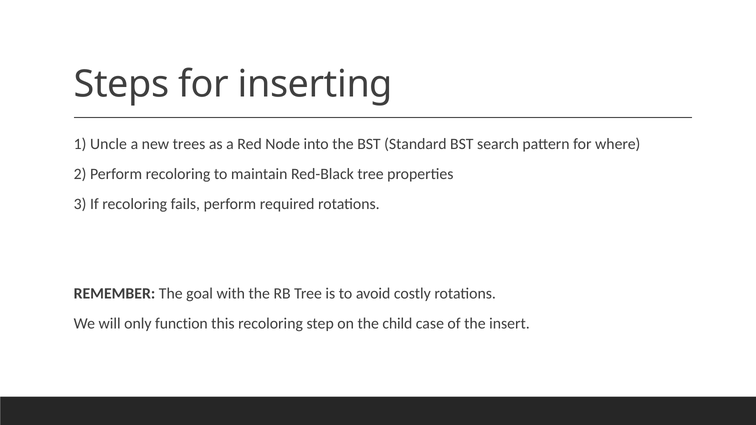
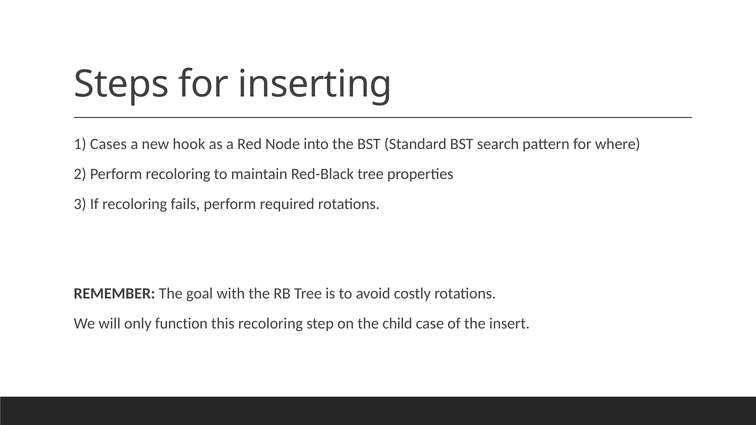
Uncle: Uncle -> Cases
trees: trees -> hook
